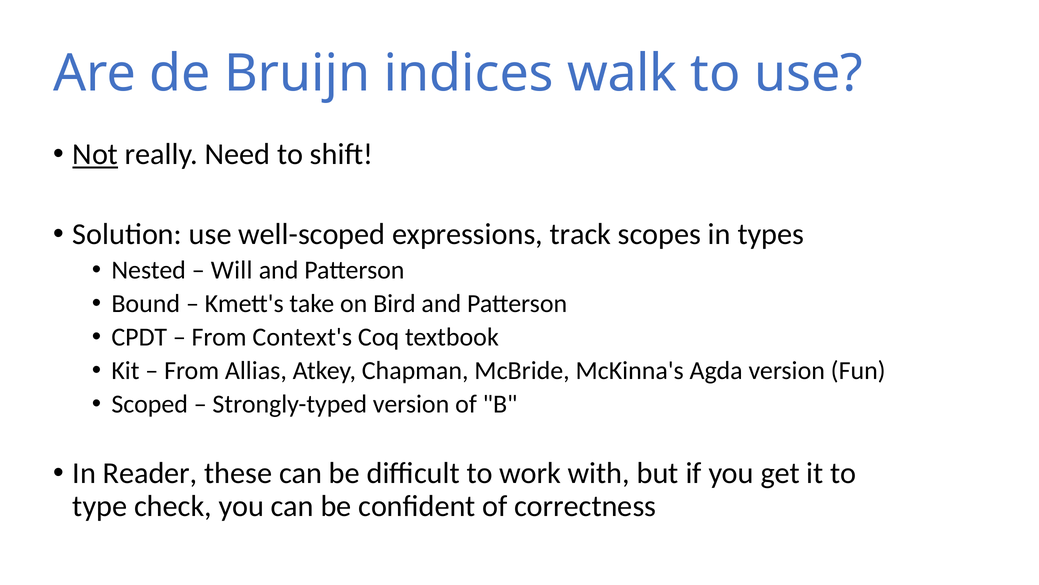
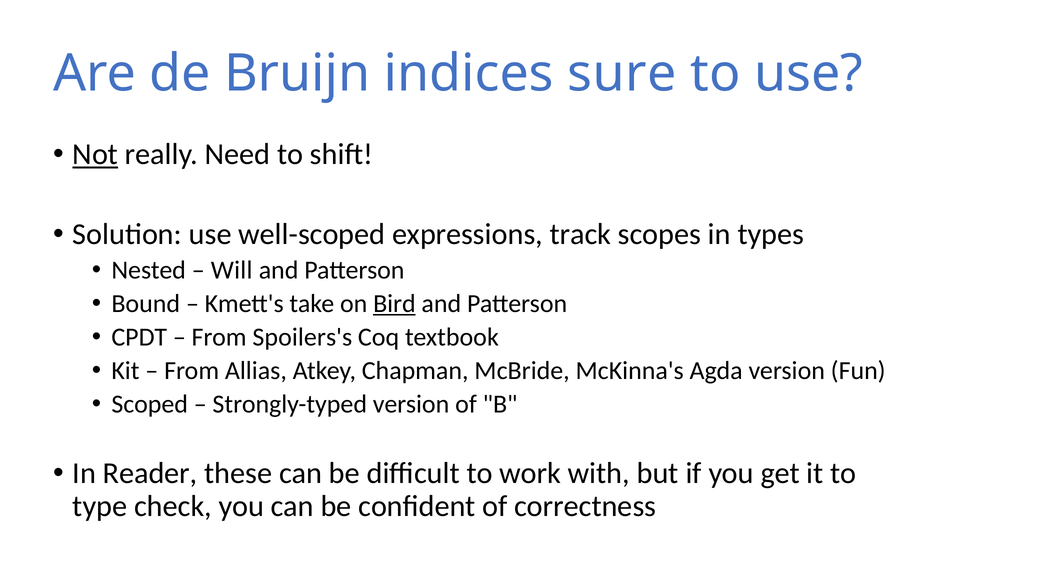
walk: walk -> sure
Bird underline: none -> present
Context's: Context's -> Spoilers's
